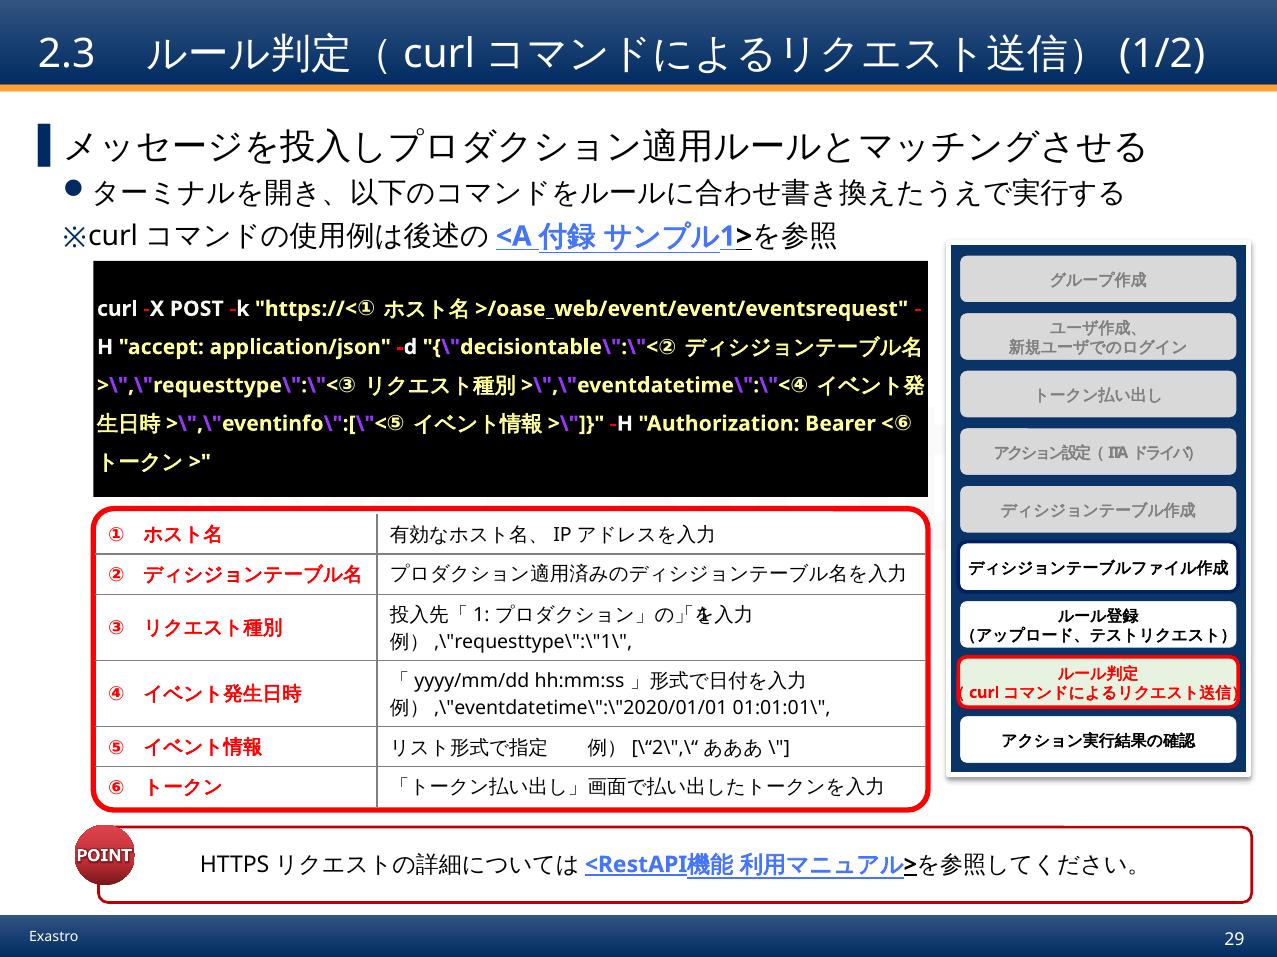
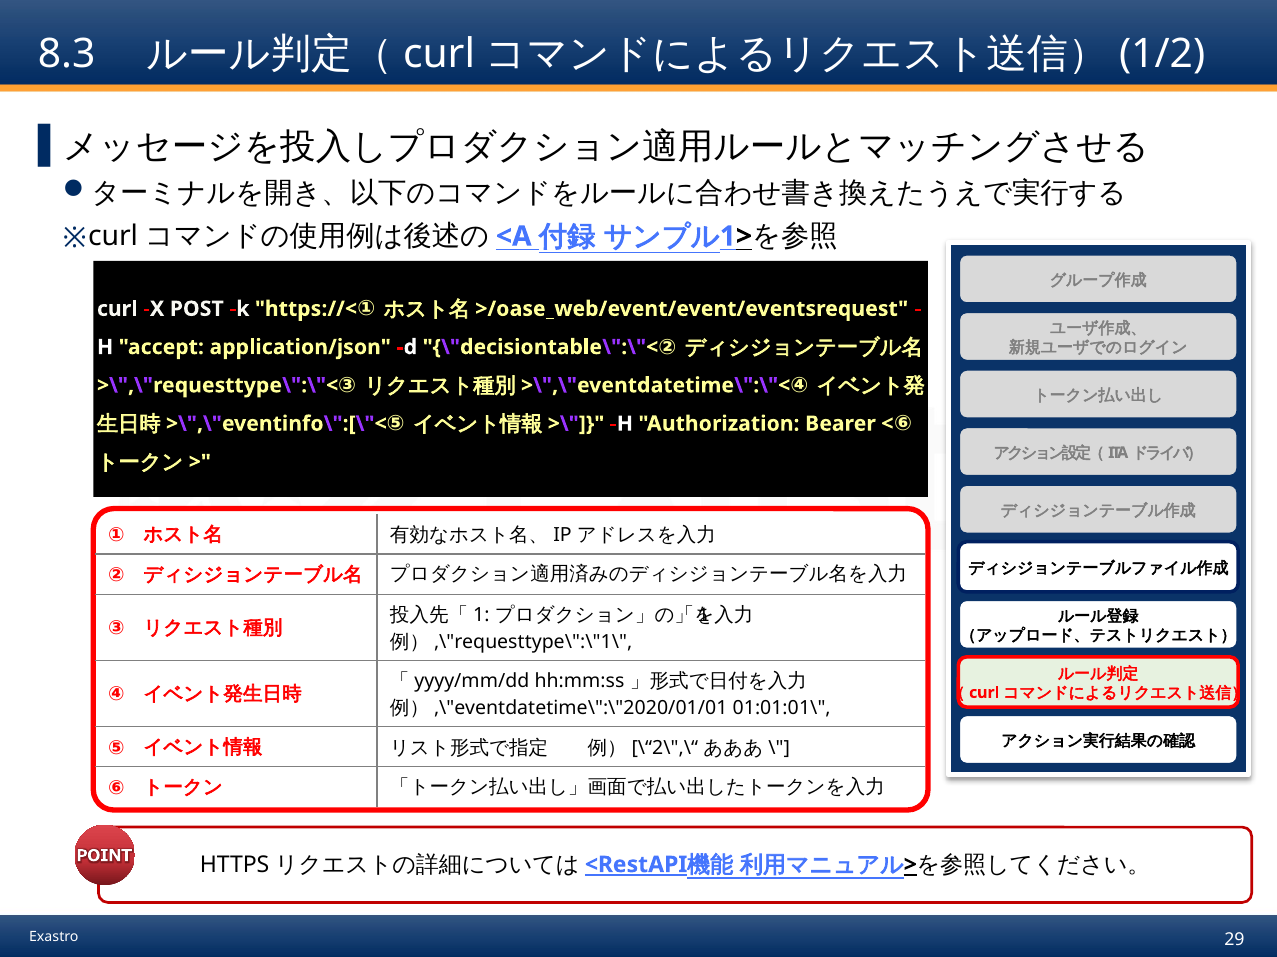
2.3: 2.3 -> 8.3
